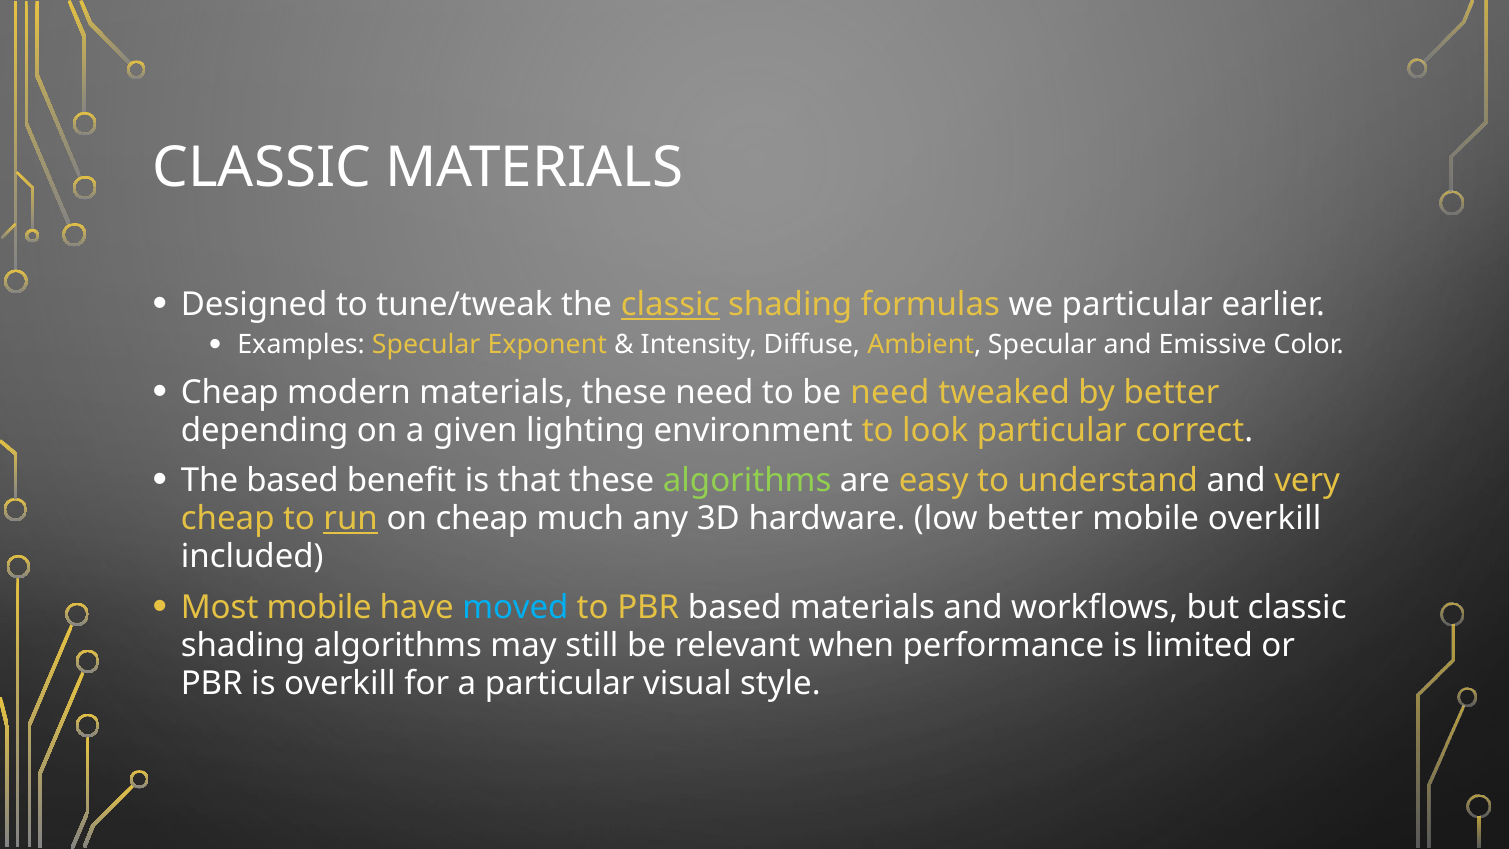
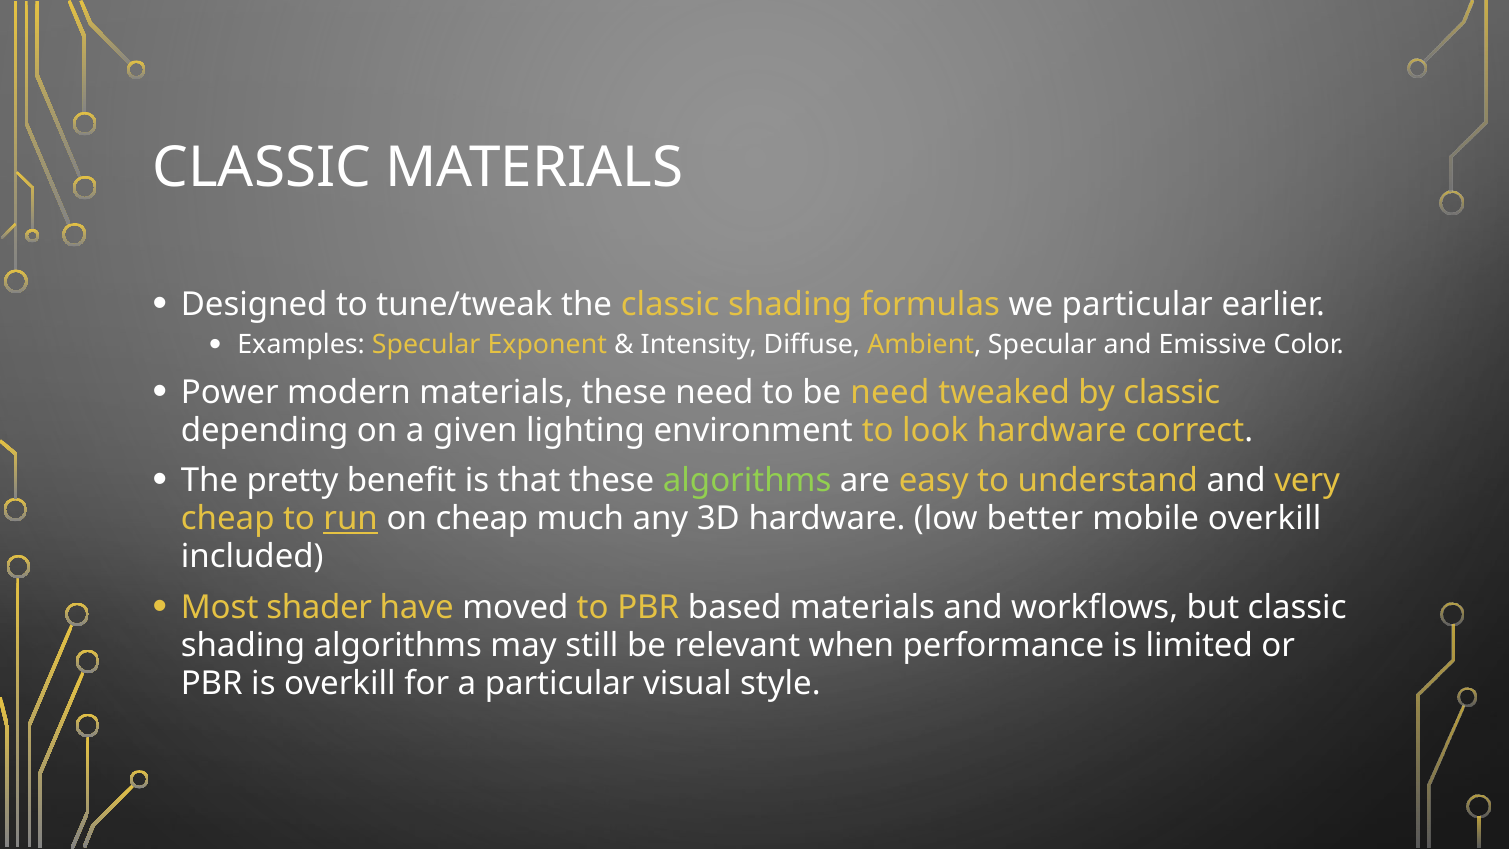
classic at (670, 305) underline: present -> none
Cheap at (230, 392): Cheap -> Power
by better: better -> classic
look particular: particular -> hardware
The based: based -> pretty
Most mobile: mobile -> shader
moved colour: light blue -> white
